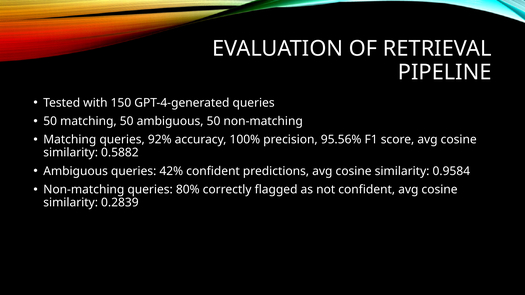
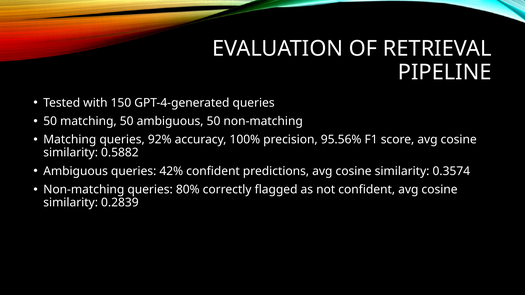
0.9584: 0.9584 -> 0.3574
